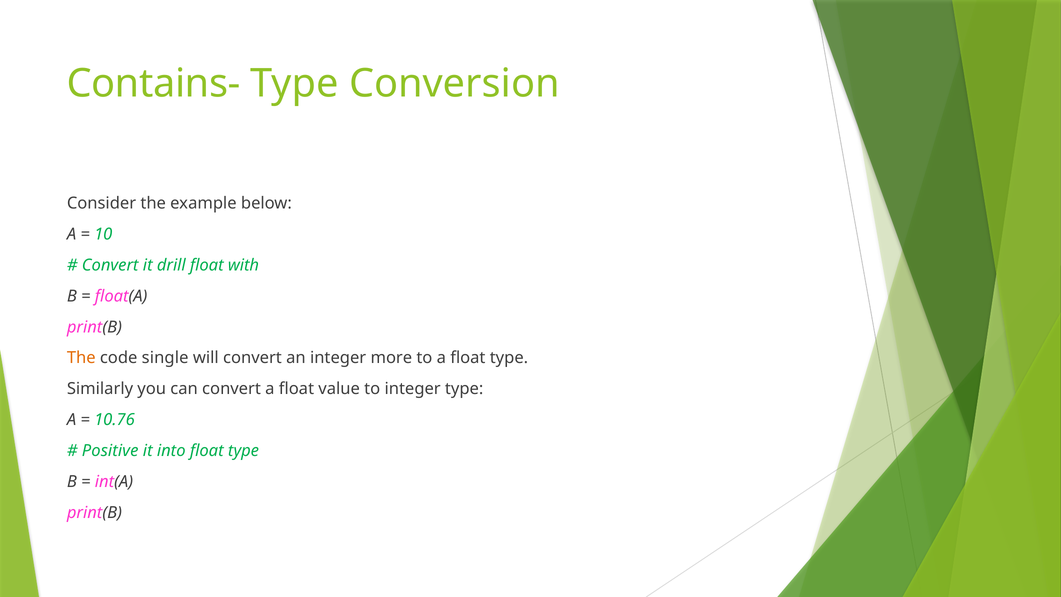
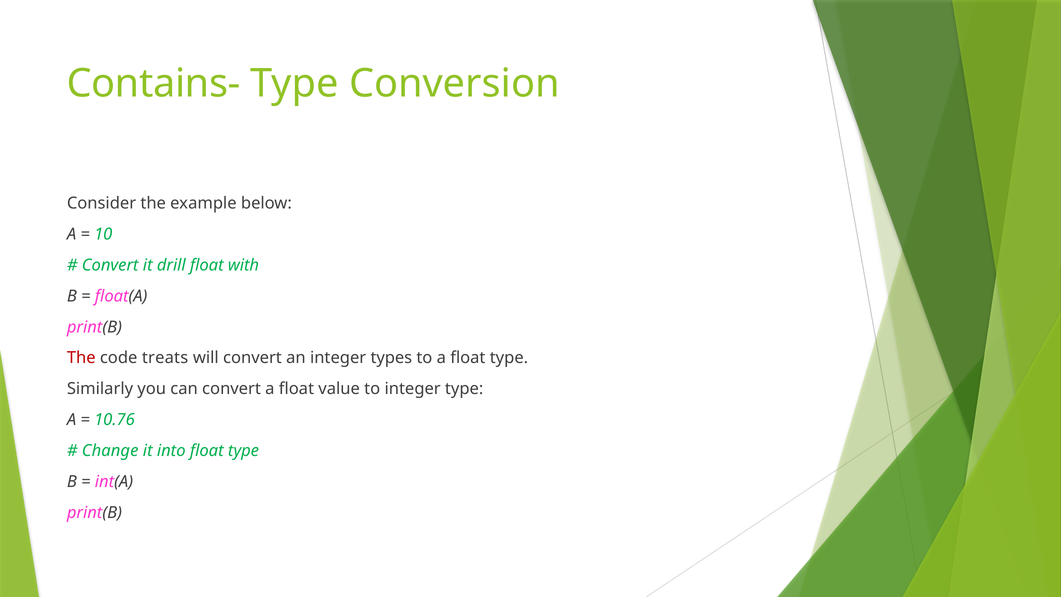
The at (81, 358) colour: orange -> red
single: single -> treats
more: more -> types
Positive: Positive -> Change
